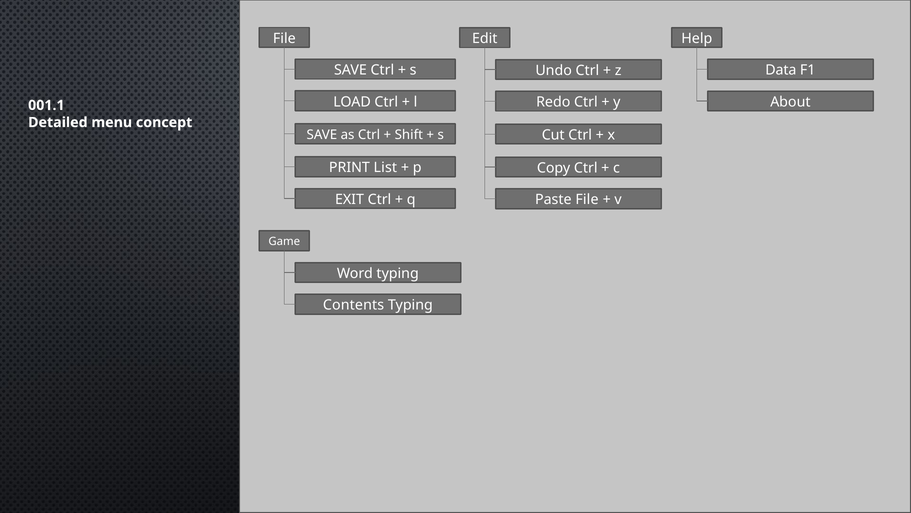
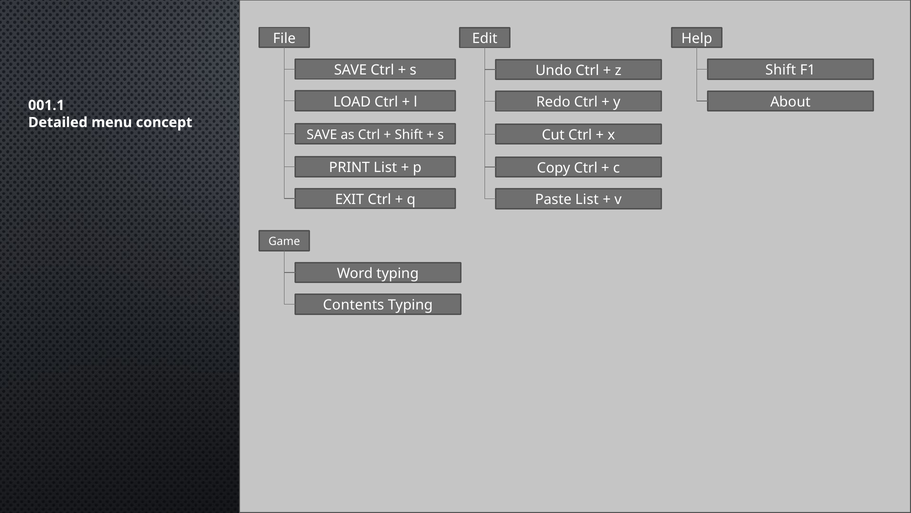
Data at (781, 70): Data -> Shift
Paste File: File -> List
